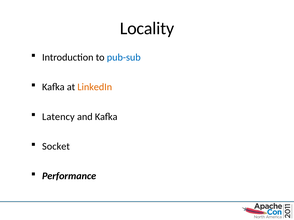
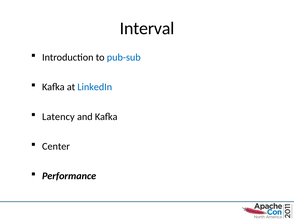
Locality: Locality -> Interval
LinkedIn colour: orange -> blue
Socket: Socket -> Center
